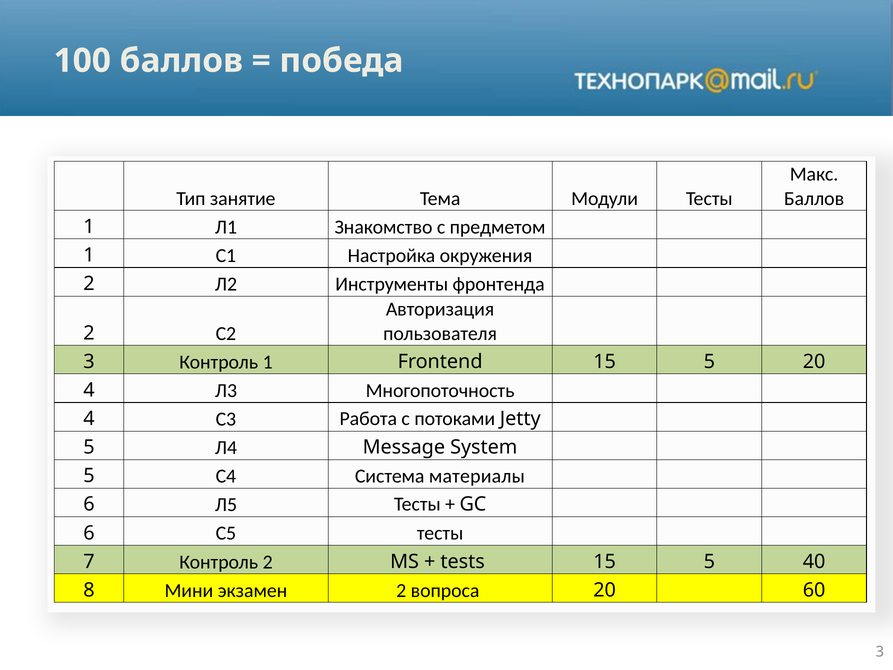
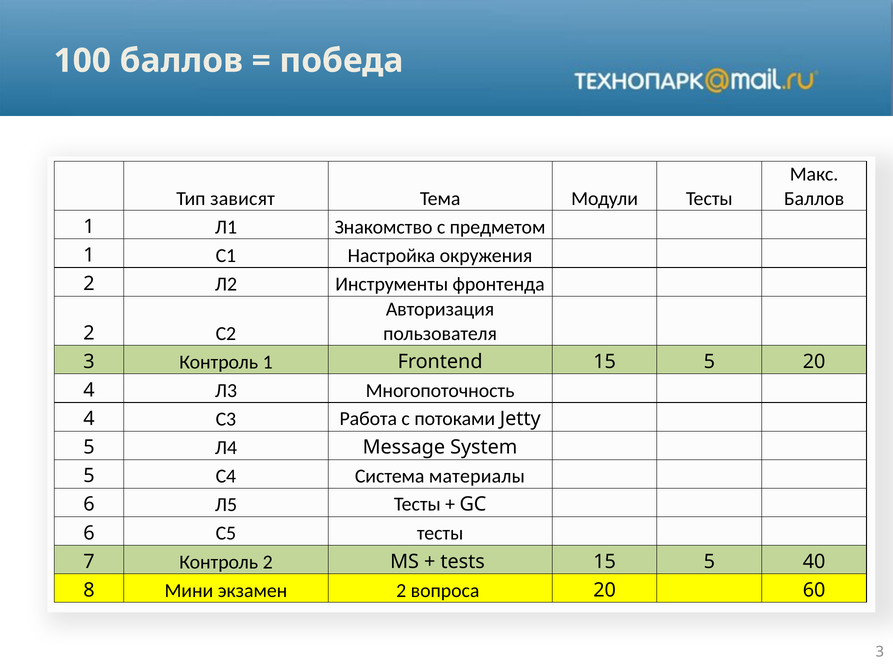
занятие: занятие -> зависят
